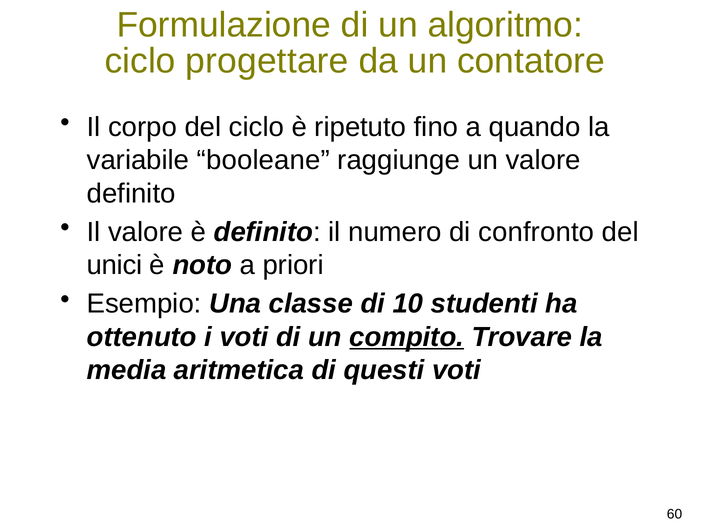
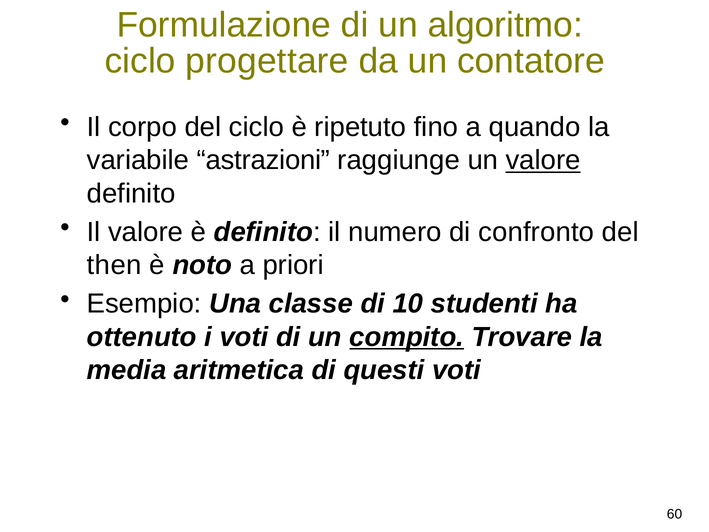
booleane: booleane -> astrazioni
valore at (543, 160) underline: none -> present
unici: unici -> then
